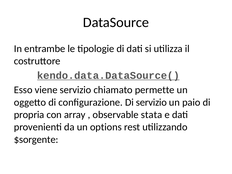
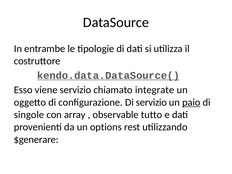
permette: permette -> integrate
paio underline: none -> present
propria: propria -> singole
stata: stata -> tutto
$sorgente: $sorgente -> $generare
